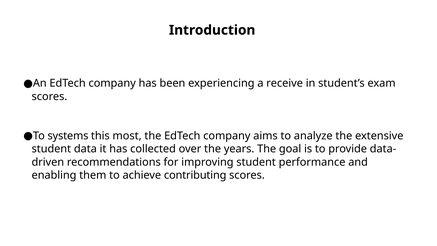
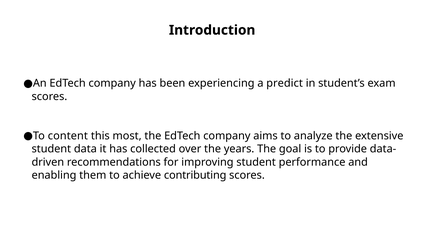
receive: receive -> predict
systems: systems -> content
